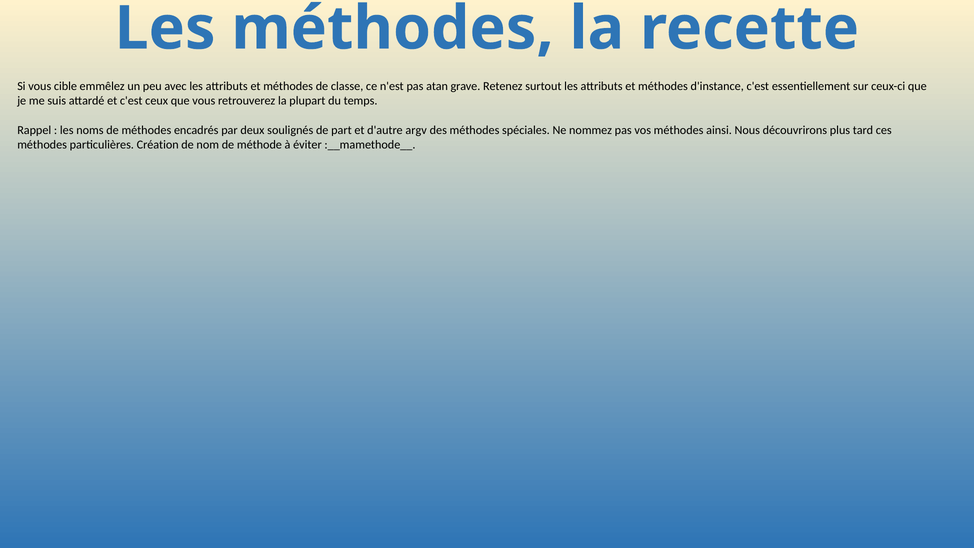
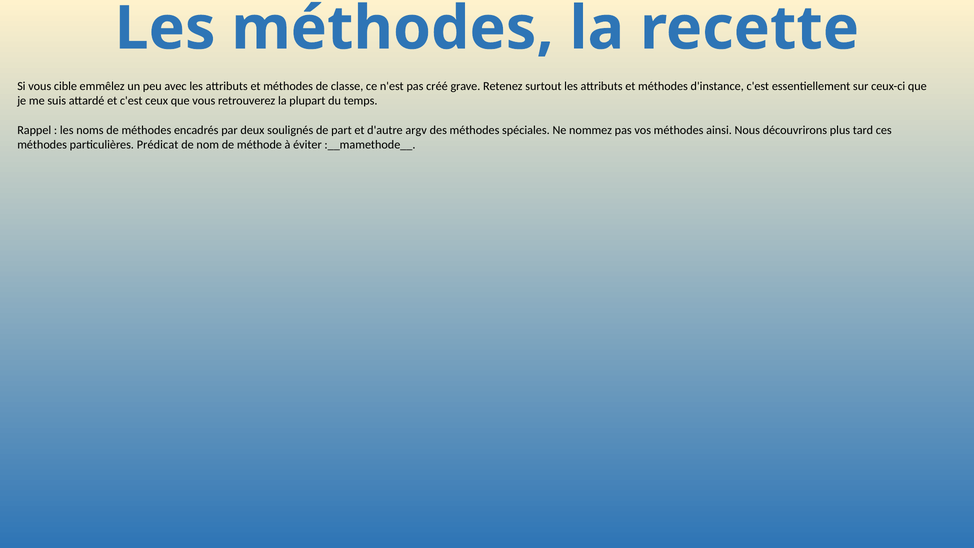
atan: atan -> créé
Création: Création -> Prédicat
